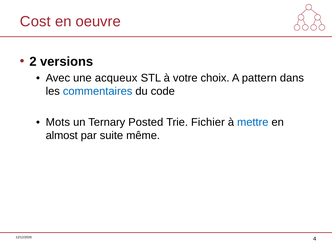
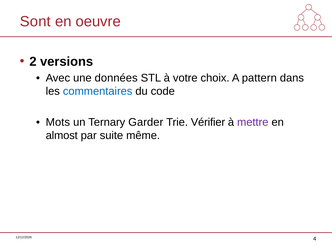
Cost: Cost -> Sont
acqueux: acqueux -> données
Posted: Posted -> Garder
Fichier: Fichier -> Vérifier
mettre colour: blue -> purple
